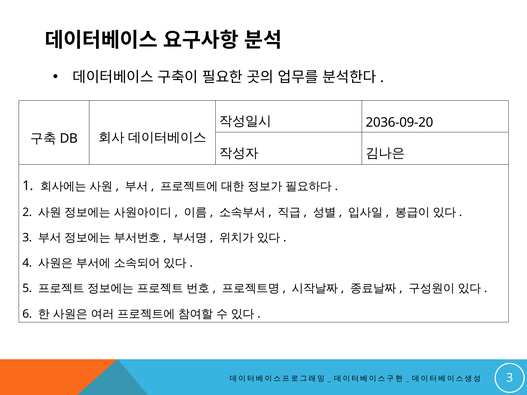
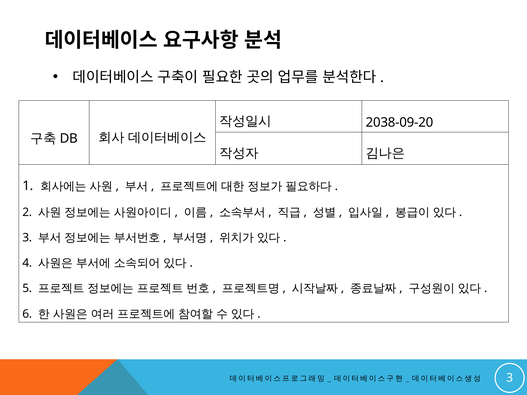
2036-09-20: 2036-09-20 -> 2038-09-20
